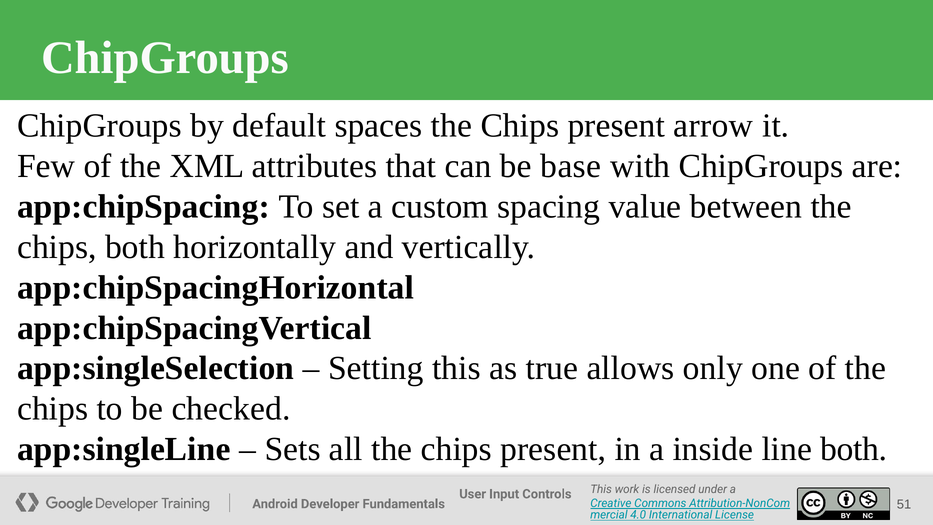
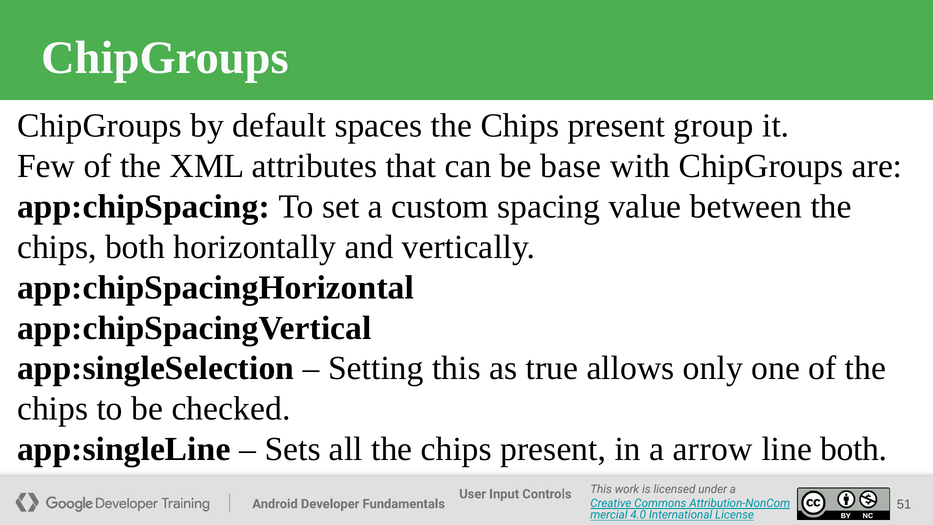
arrow: arrow -> group
inside: inside -> arrow
